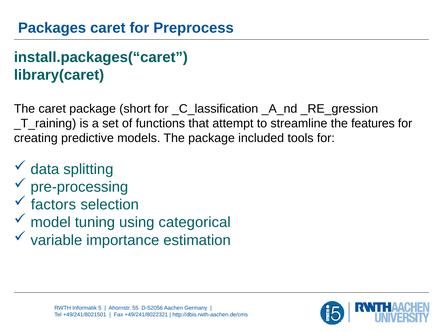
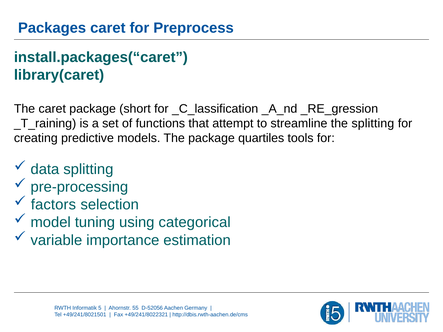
the features: features -> splitting
included: included -> quartiles
